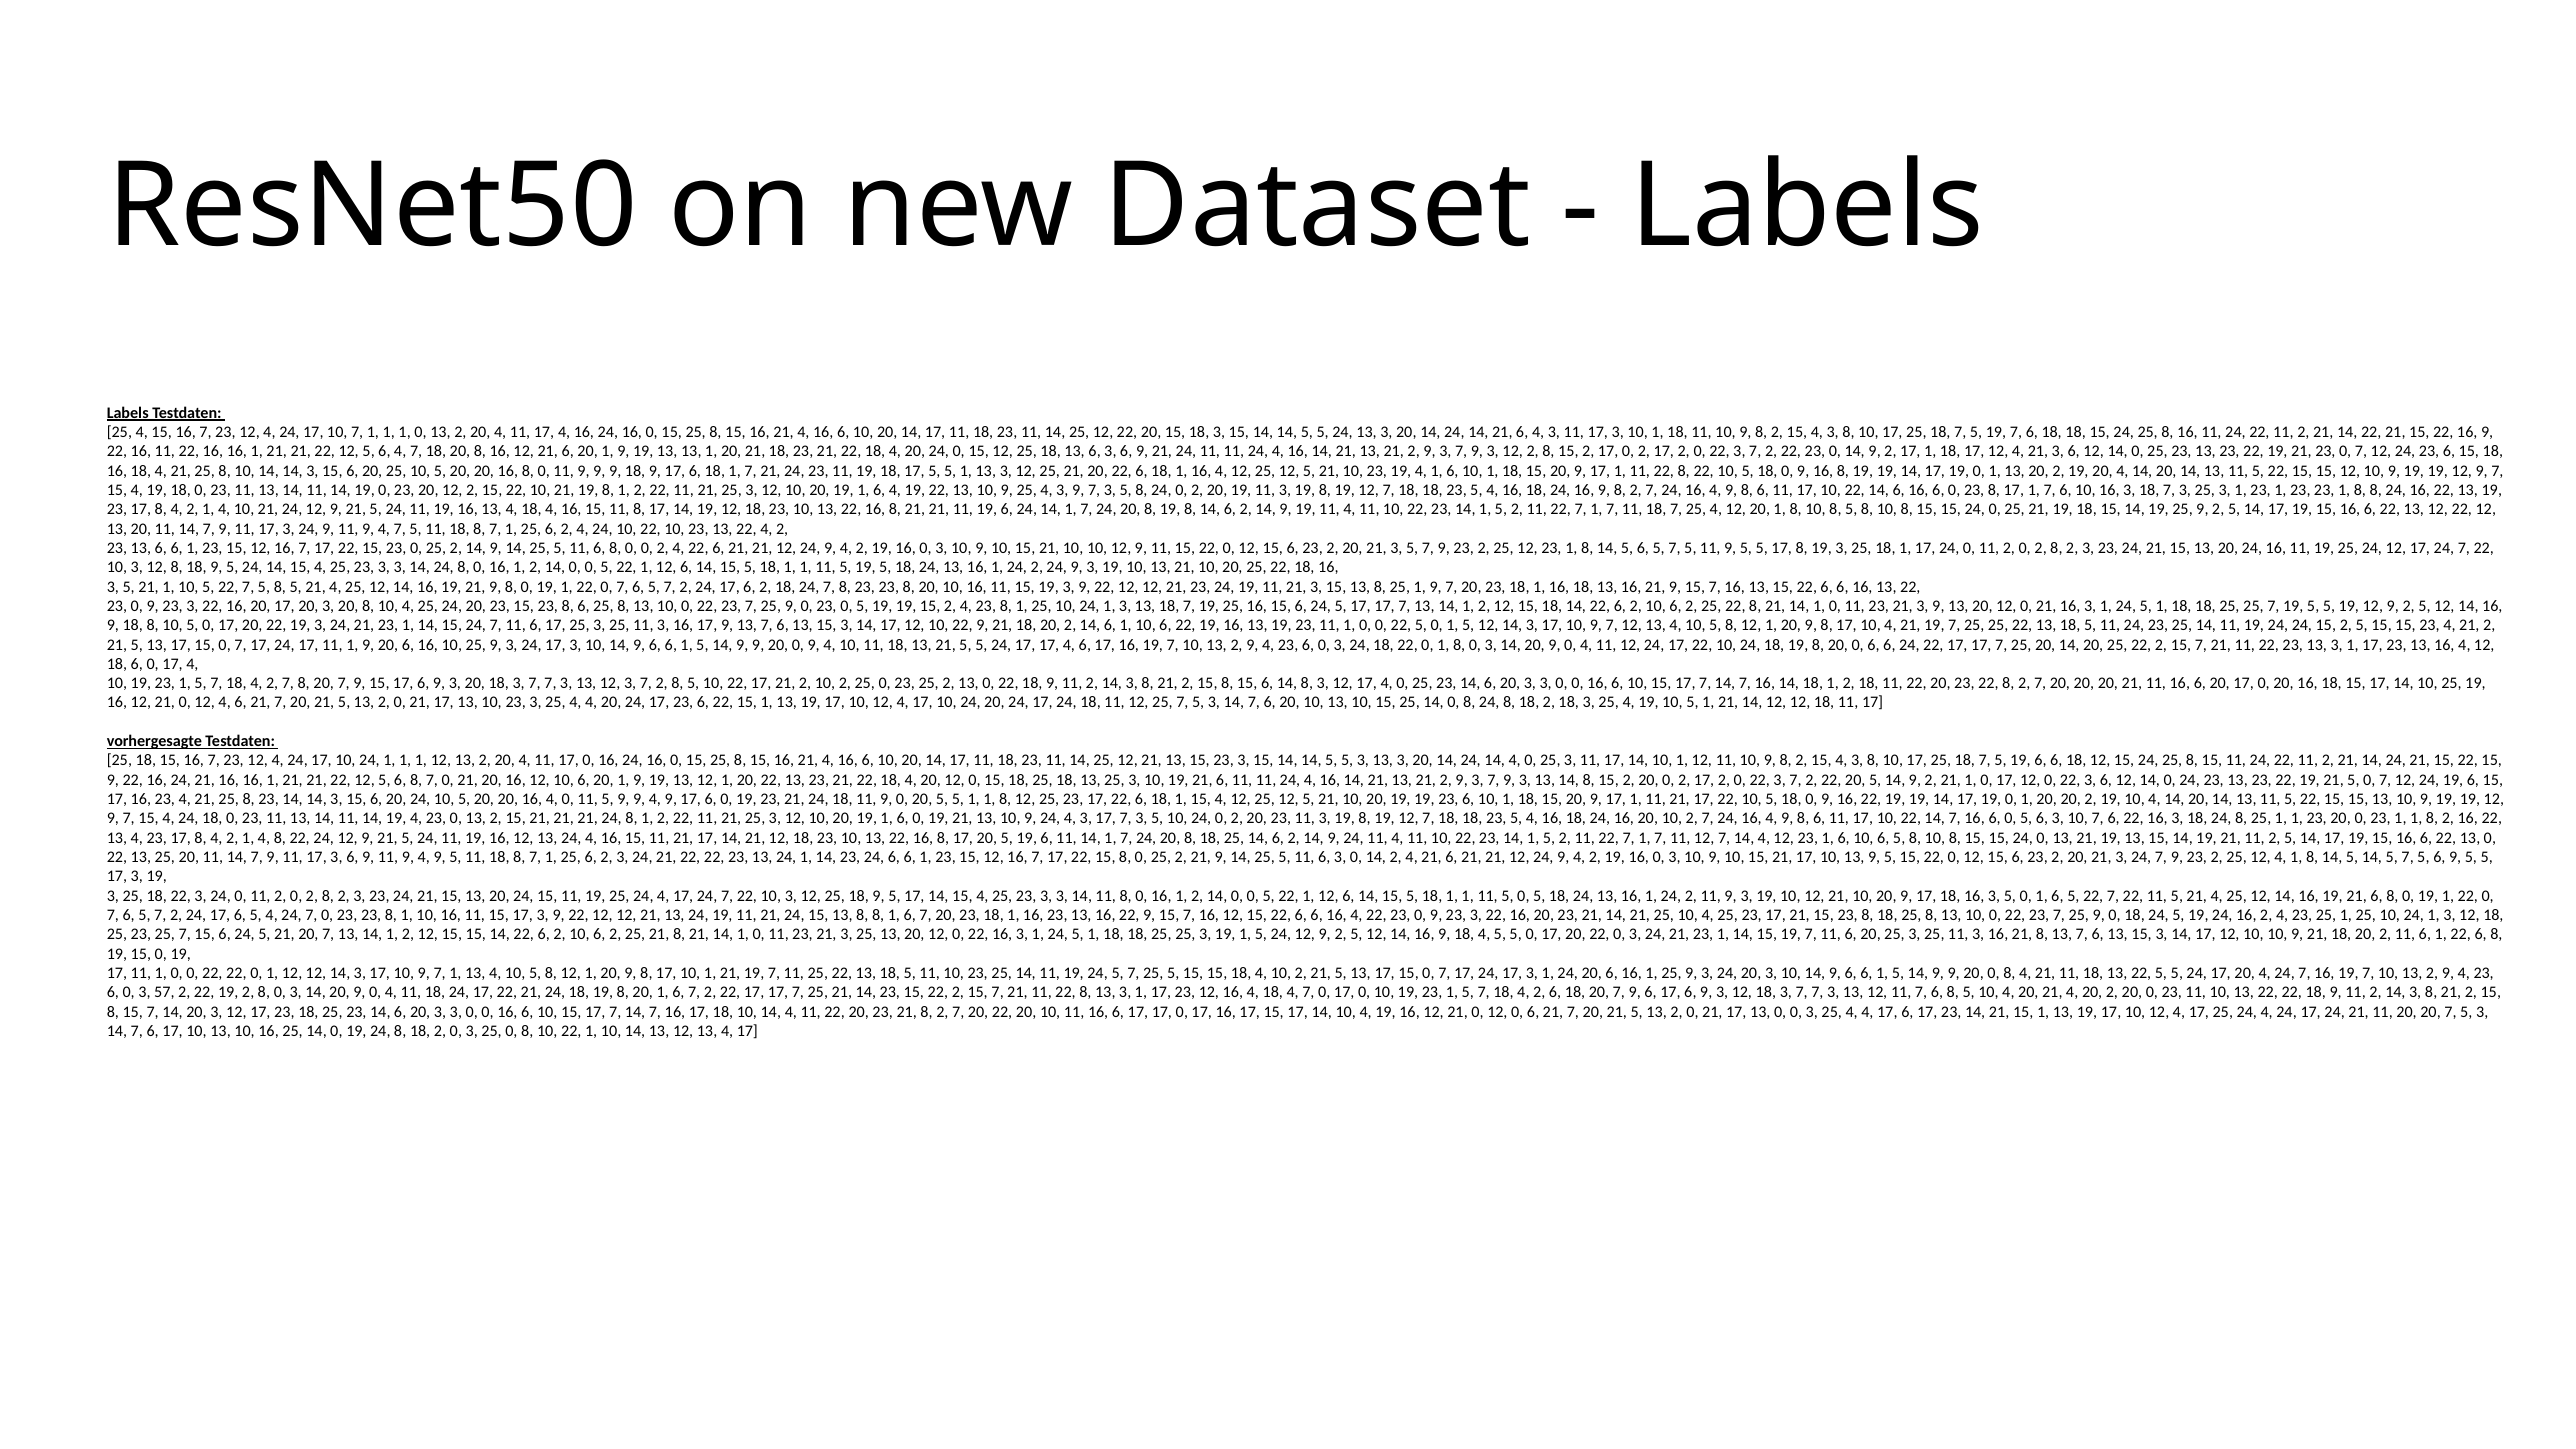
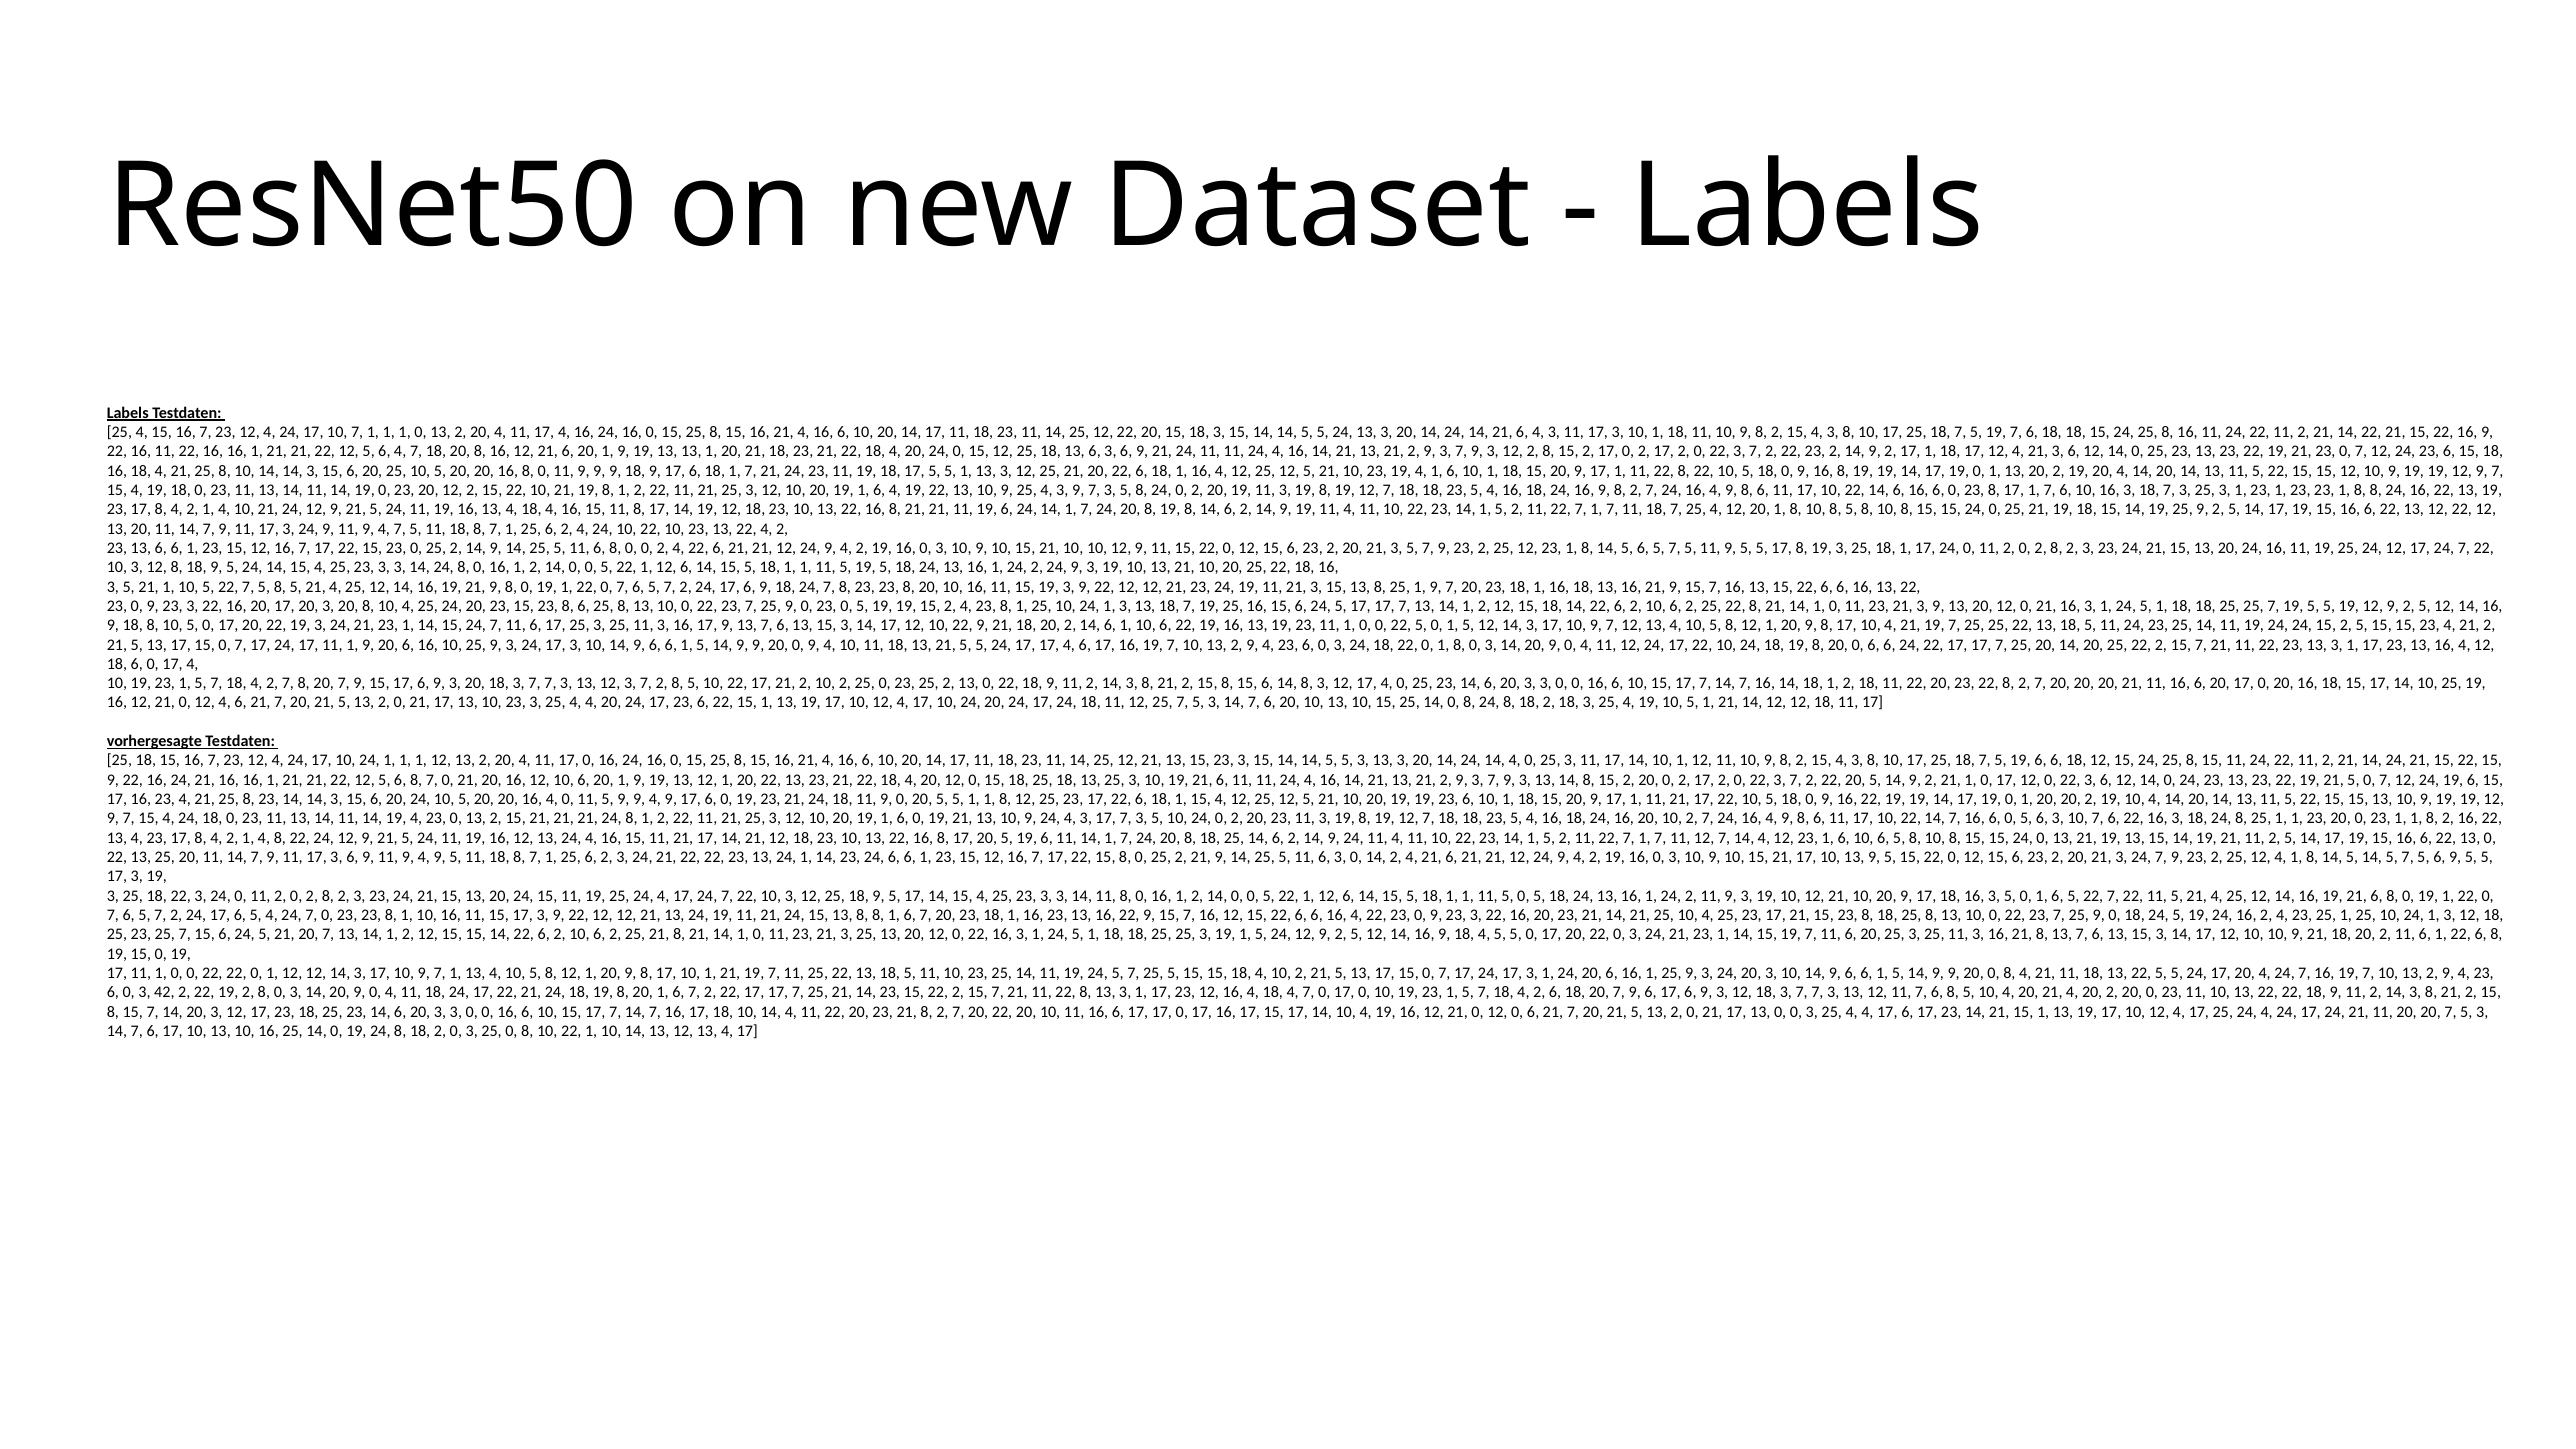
2 22 23 0: 0 -> 2
24 17 6 2: 2 -> 9
57: 57 -> 42
